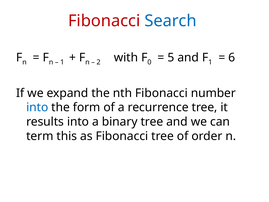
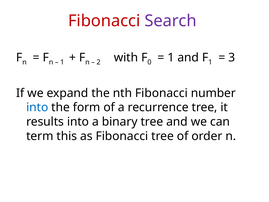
Search colour: blue -> purple
5 at (171, 57): 5 -> 1
6: 6 -> 3
